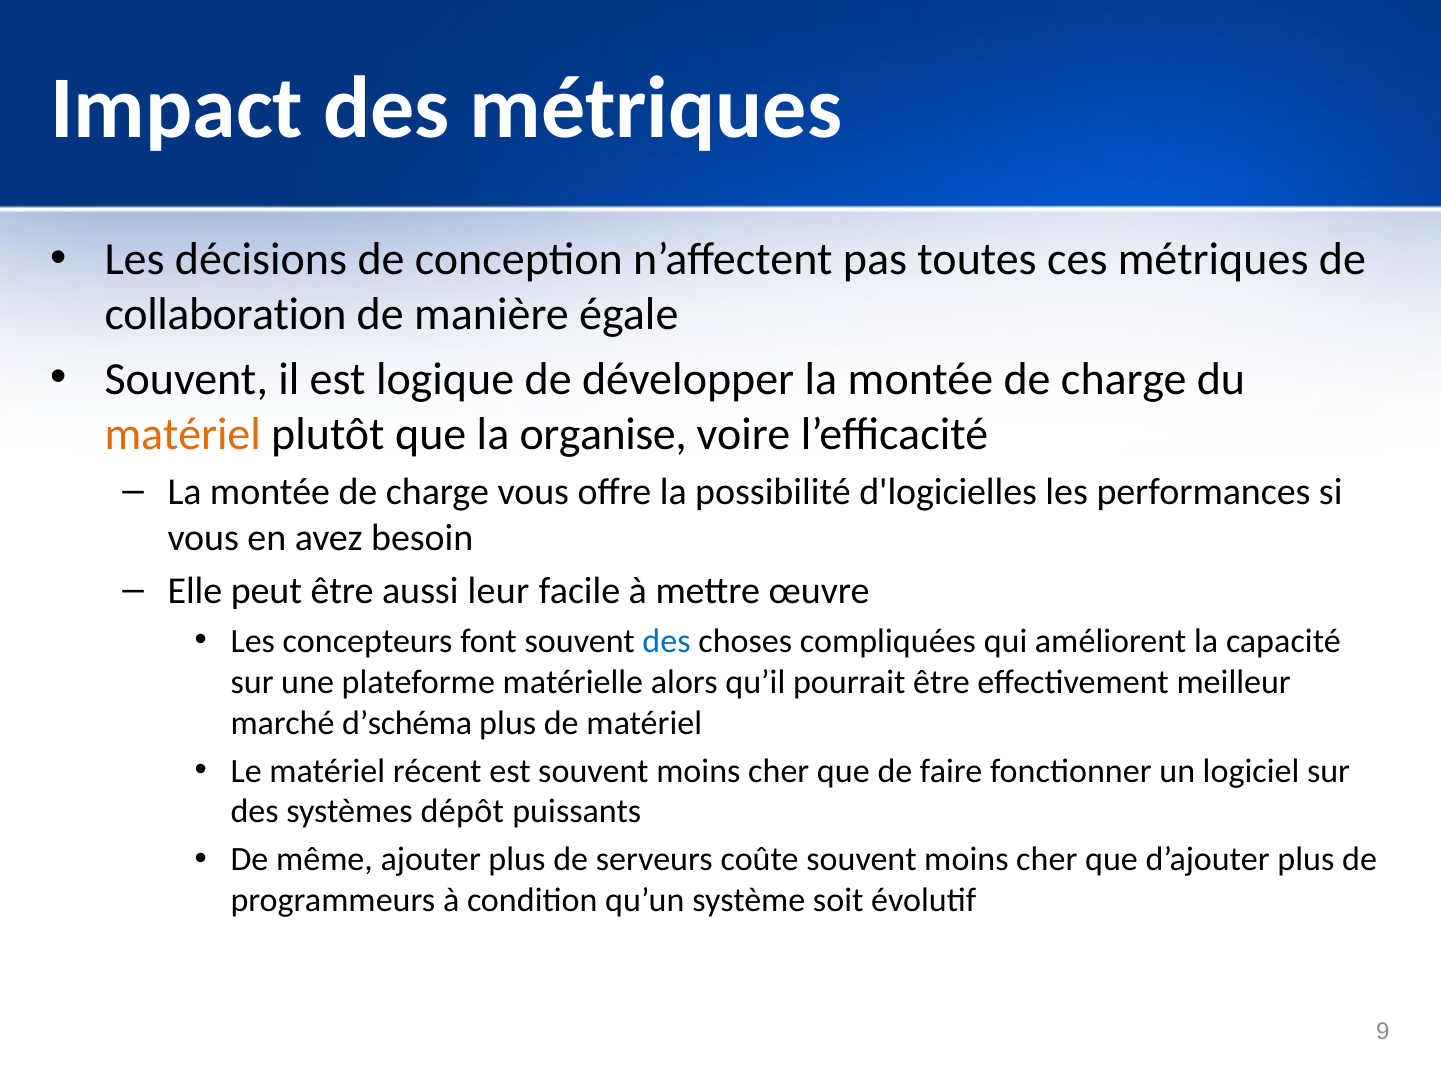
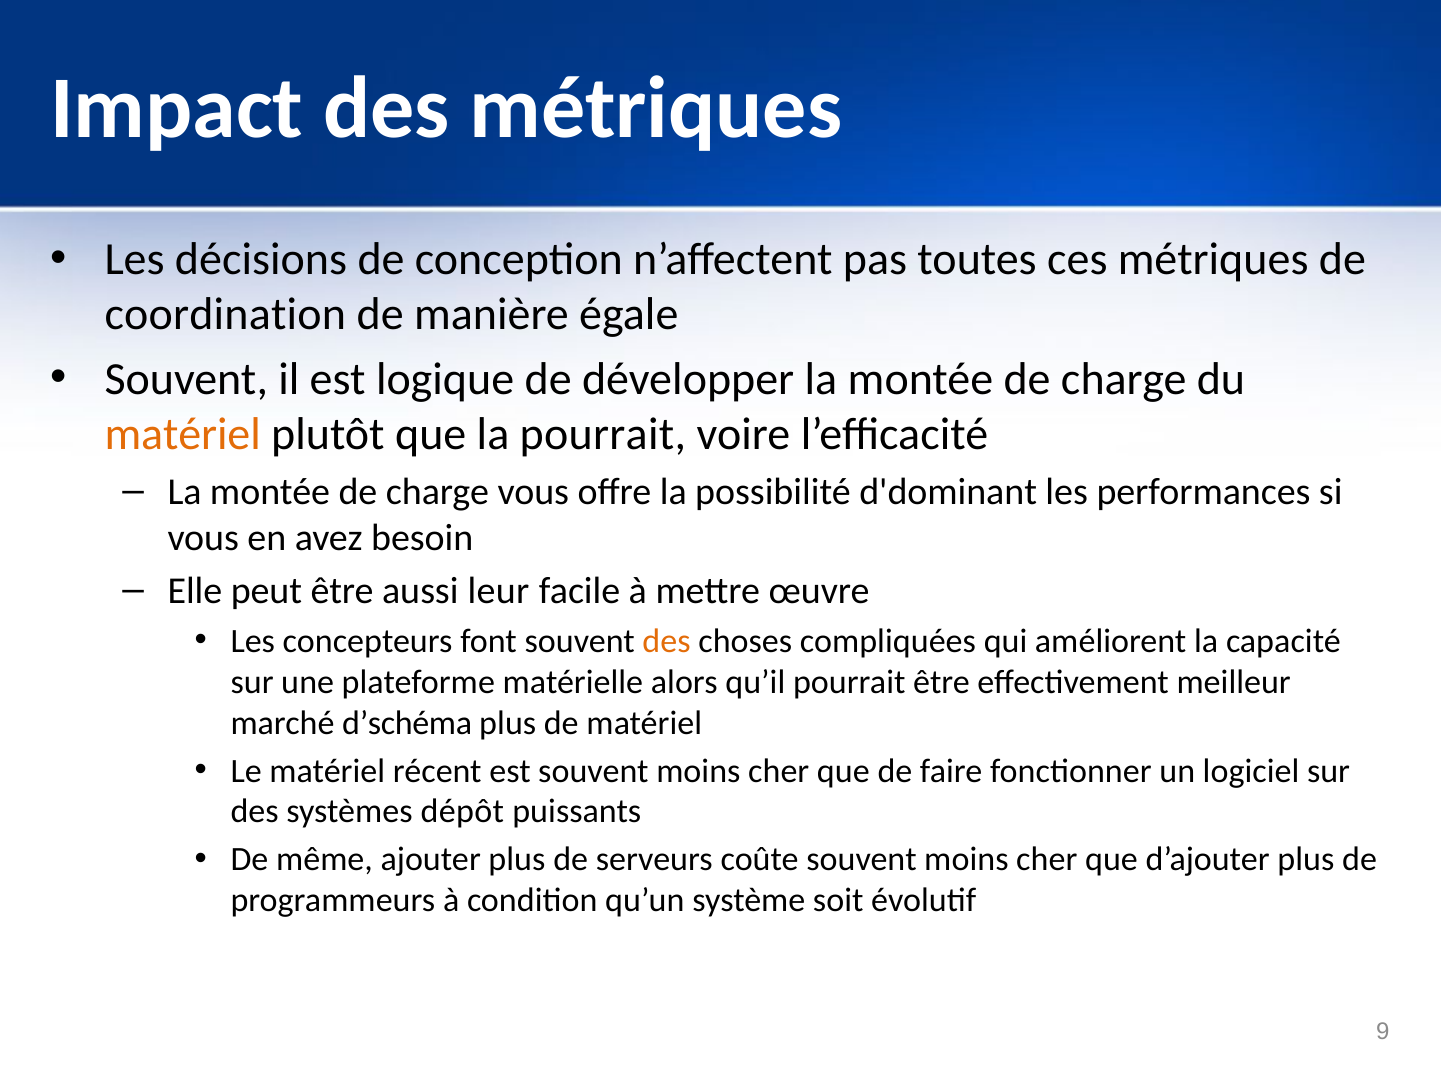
collaboration: collaboration -> coordination
la organise: organise -> pourrait
d'logicielles: d'logicielles -> d'dominant
des at (666, 642) colour: blue -> orange
